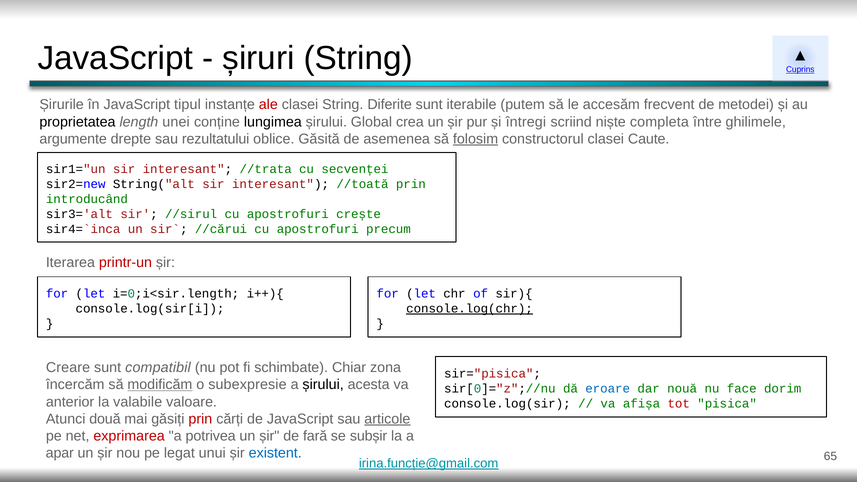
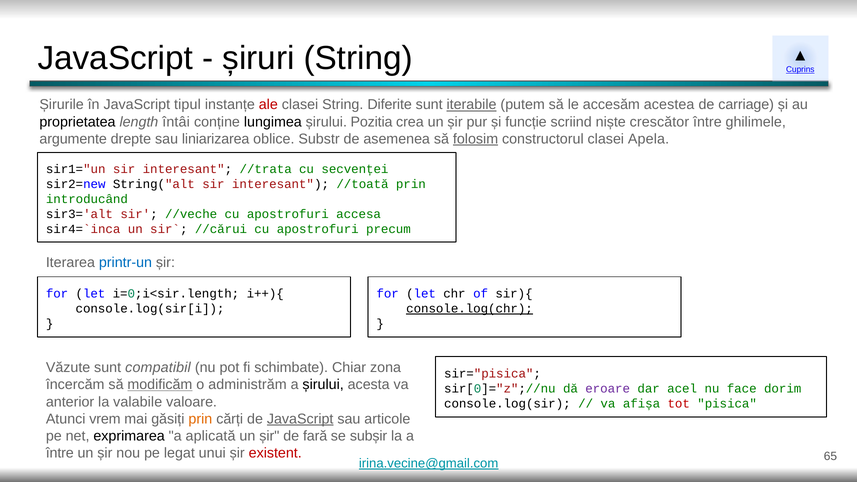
iterabile underline: none -> present
frecvent: frecvent -> acestea
metodei: metodei -> carriage
unei: unei -> întâi
Global: Global -> Pozitia
întregi: întregi -> funcție
completa: completa -> crescător
rezultatului: rezultatului -> liniarizarea
Găsită: Găsită -> Substr
Caute: Caute -> Apela
//sirul: //sirul -> //veche
crește: crește -> accesa
printr-un colour: red -> blue
Creare: Creare -> Văzute
subexpresie: subexpresie -> administrăm
eroare colour: blue -> purple
nouă: nouă -> acel
două: două -> vrem
prin at (200, 419) colour: red -> orange
JavaScript at (300, 419) underline: none -> present
articole underline: present -> none
exprimarea colour: red -> black
potrivea: potrivea -> aplicată
apar at (60, 453): apar -> între
existent colour: blue -> red
irina.funcție@gmail.com: irina.funcție@gmail.com -> irina.vecine@gmail.com
